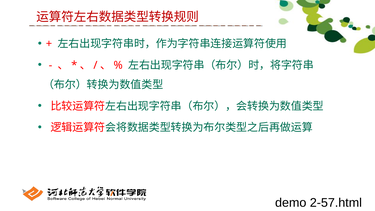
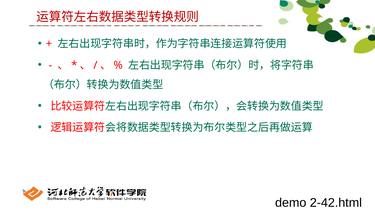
2-57.html: 2-57.html -> 2-42.html
